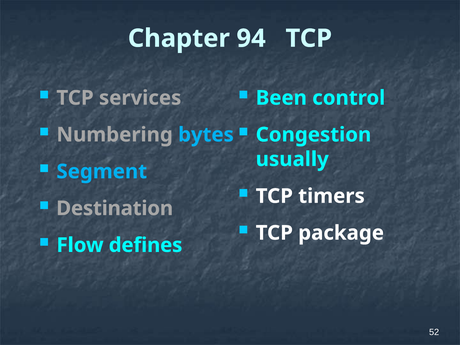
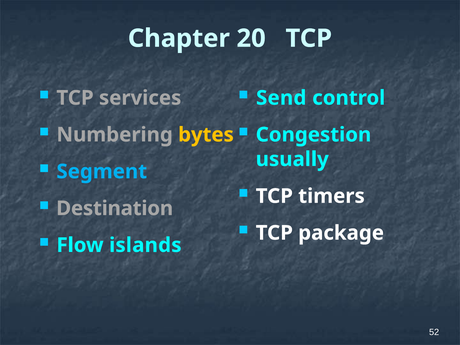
94: 94 -> 20
Been: Been -> Send
bytes colour: light blue -> yellow
defines: defines -> islands
